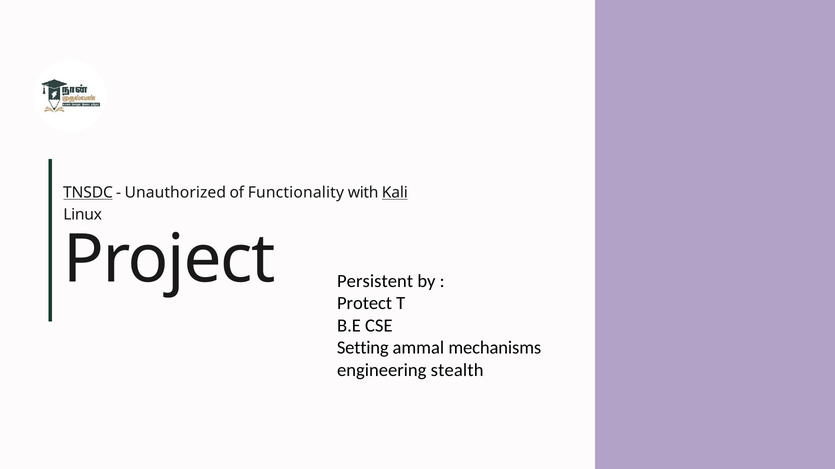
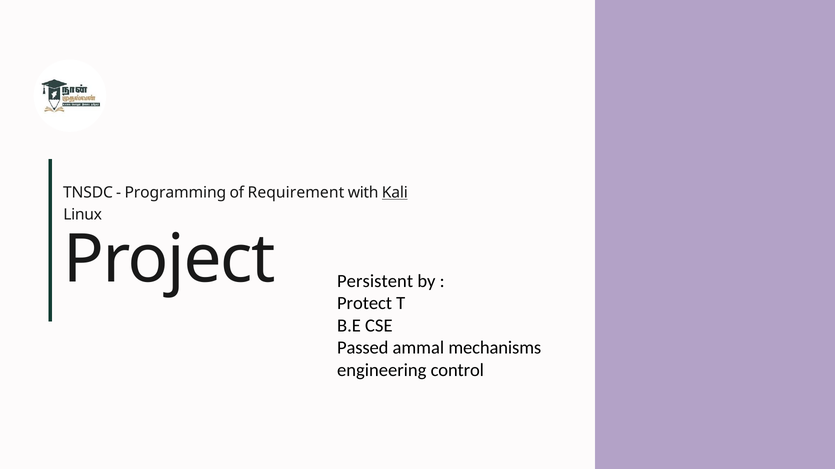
TNSDC underline: present -> none
Unauthorized: Unauthorized -> Programming
Functionality: Functionality -> Requirement
Setting: Setting -> Passed
stealth: stealth -> control
